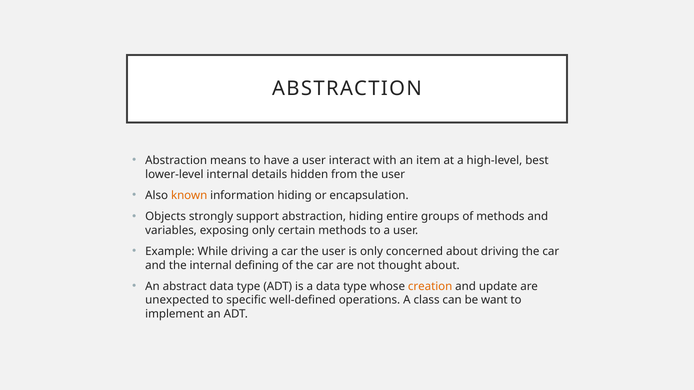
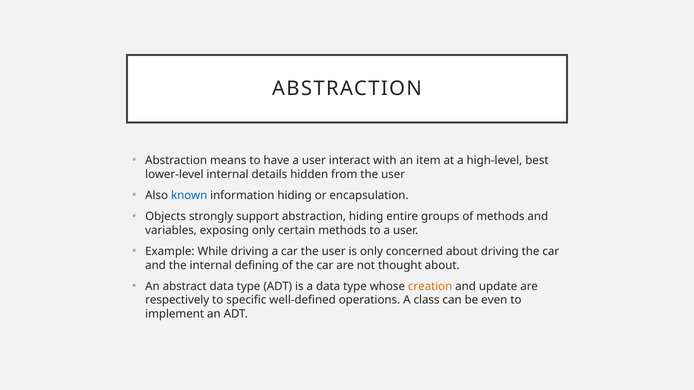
known colour: orange -> blue
unexpected: unexpected -> respectively
want: want -> even
